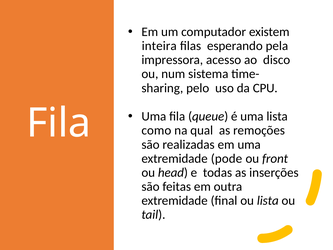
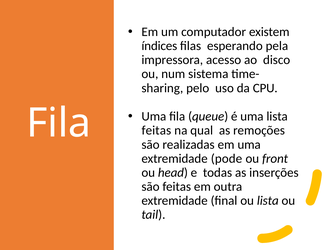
inteira: inteira -> índices
como at (156, 130): como -> feitas
